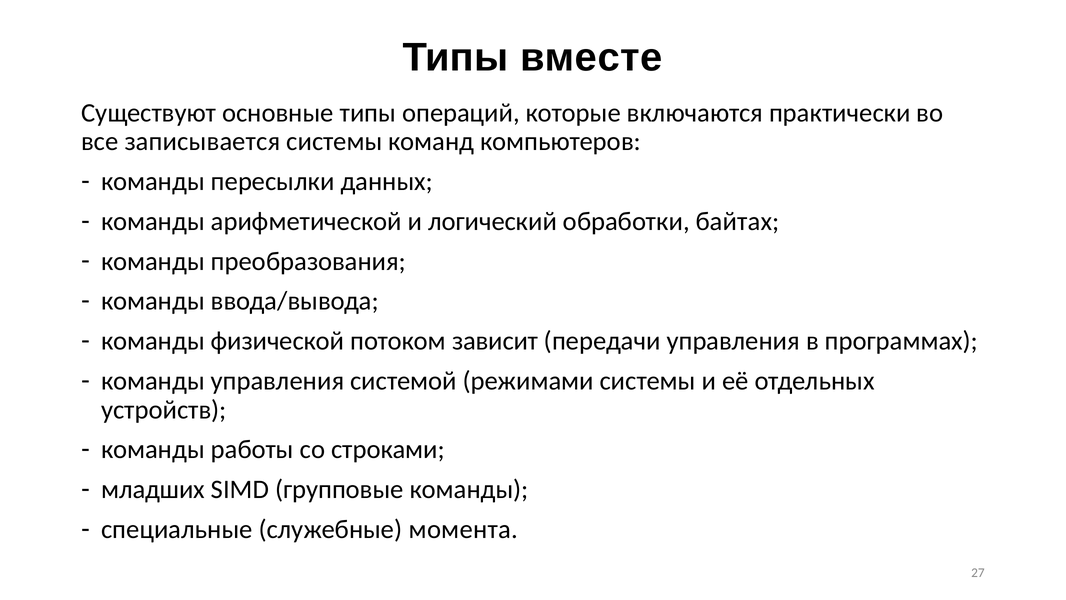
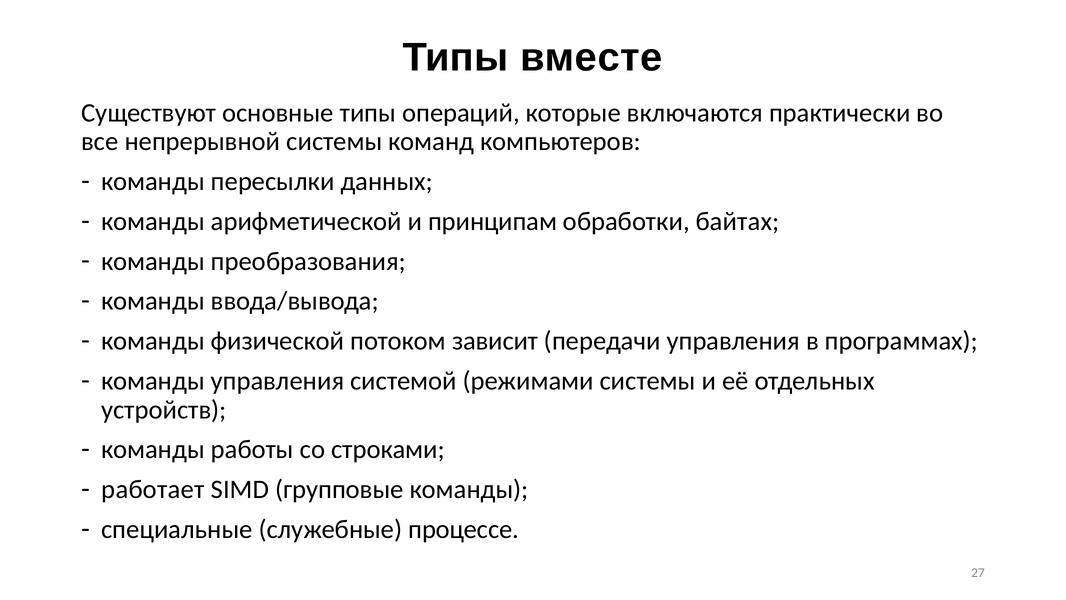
записывается: записывается -> непрерывной
логический: логический -> принципам
младших: младших -> работает
момента: момента -> процессе
